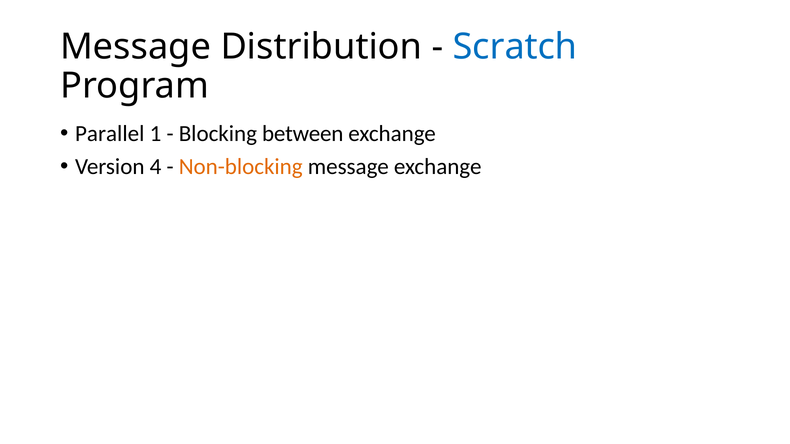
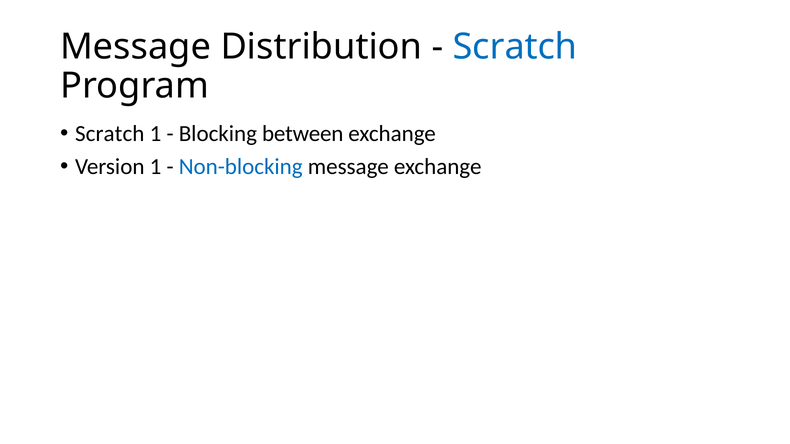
Parallel at (110, 134): Parallel -> Scratch
Version 4: 4 -> 1
Non-blocking colour: orange -> blue
